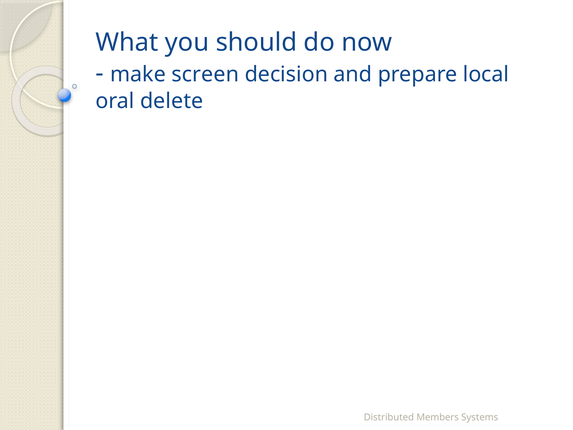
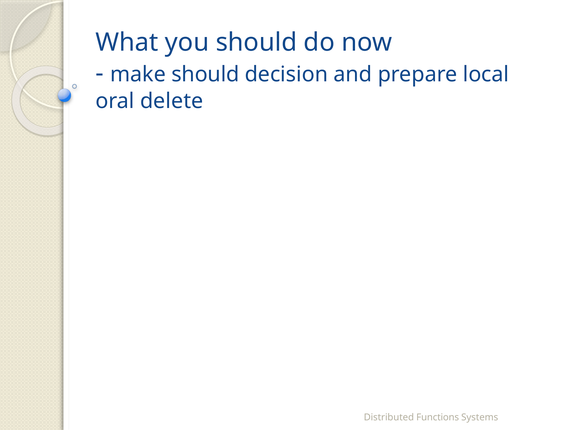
make screen: screen -> should
Members: Members -> Functions
